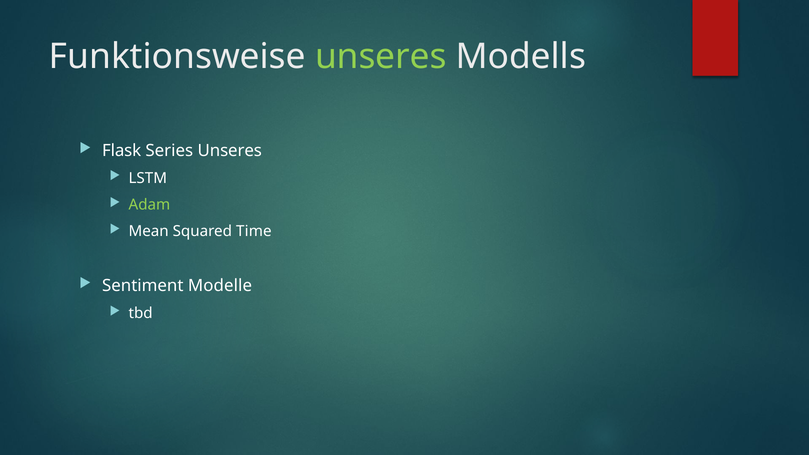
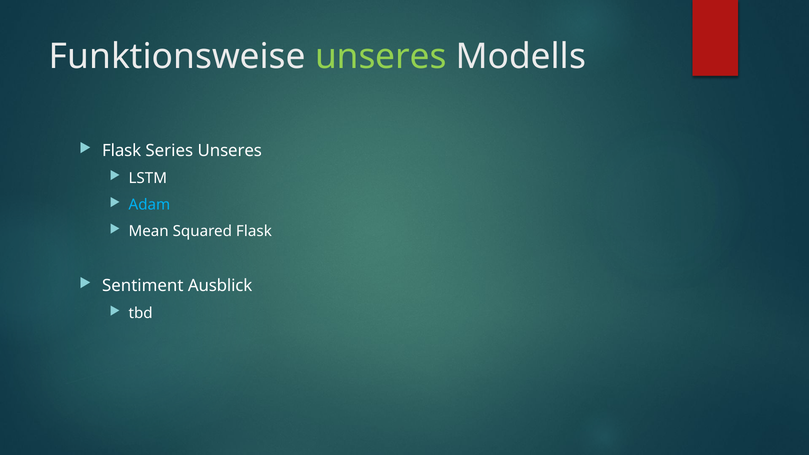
Adam colour: light green -> light blue
Squared Time: Time -> Flask
Modelle: Modelle -> Ausblick
